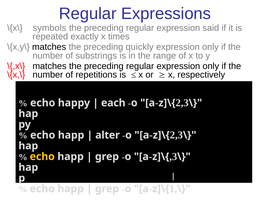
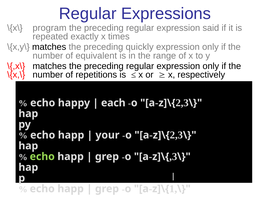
symbols: symbols -> program
substrings: substrings -> equivalent
alter: alter -> your
echo at (42, 156) colour: yellow -> light green
